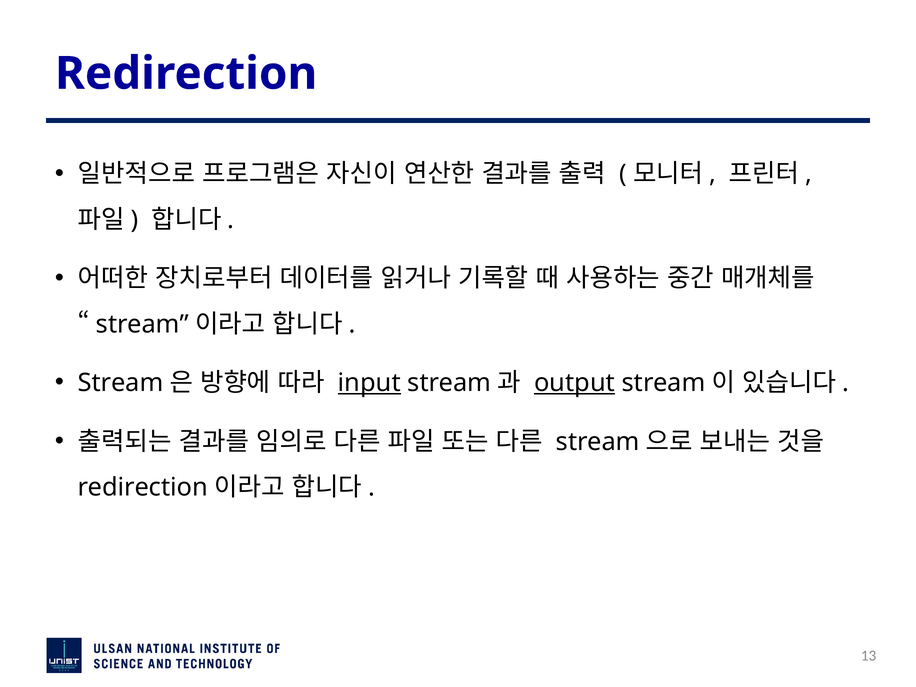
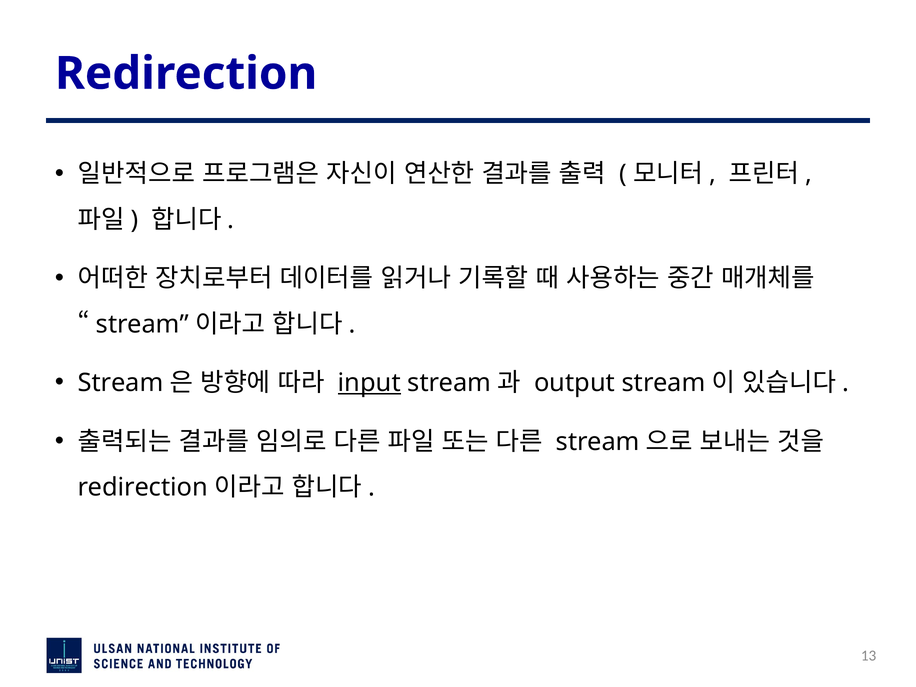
output underline: present -> none
